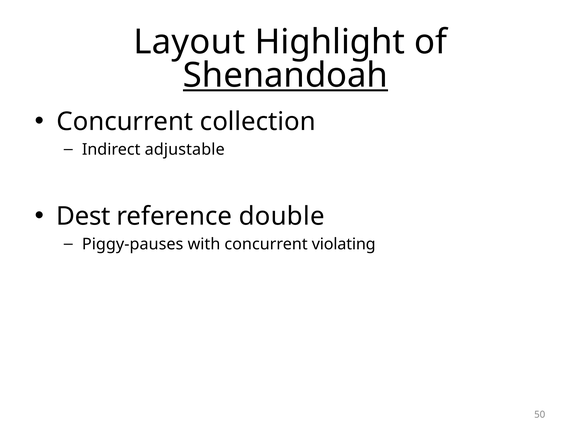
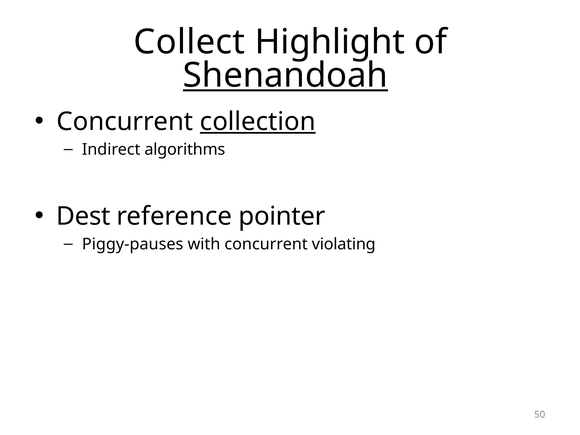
Layout: Layout -> Collect
collection underline: none -> present
adjustable: adjustable -> algorithms
double: double -> pointer
